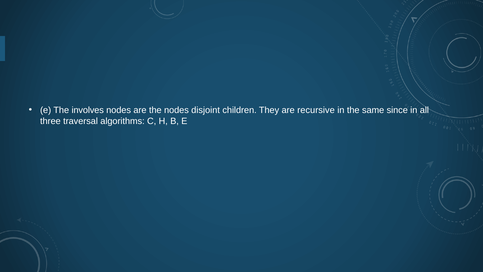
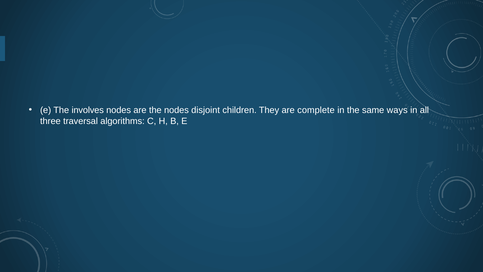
recursive: recursive -> complete
since: since -> ways
